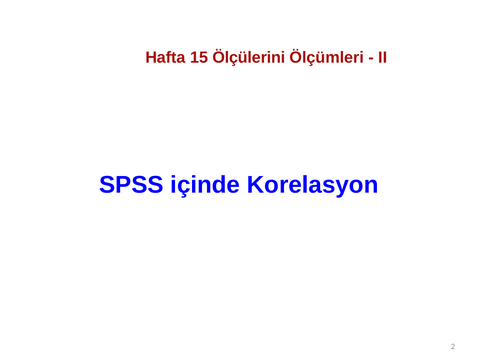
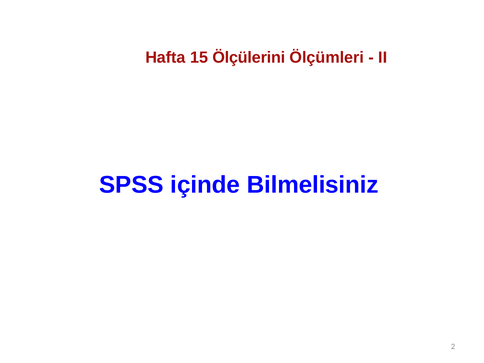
Korelasyon: Korelasyon -> Bilmelisiniz
